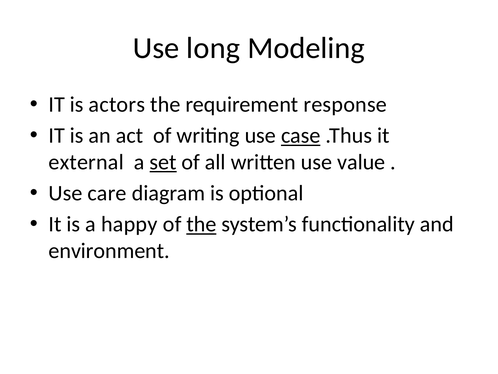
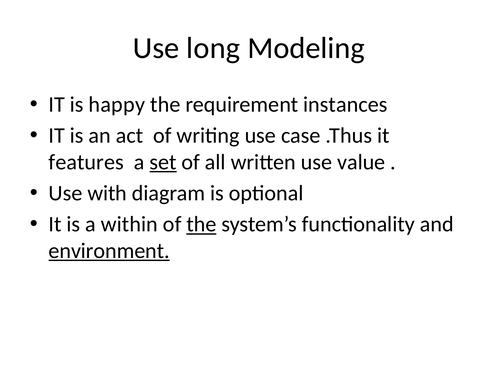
actors: actors -> happy
response: response -> instances
case underline: present -> none
external: external -> features
care: care -> with
happy: happy -> within
environment underline: none -> present
